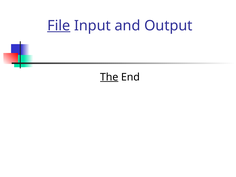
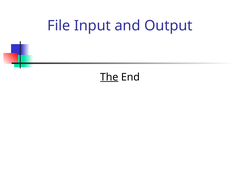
File underline: present -> none
